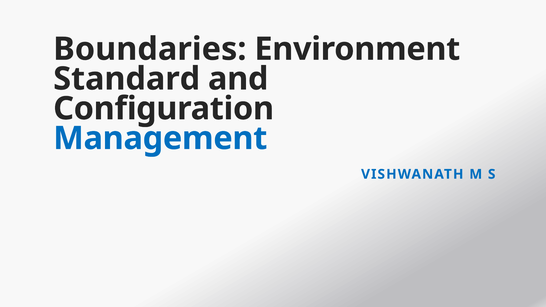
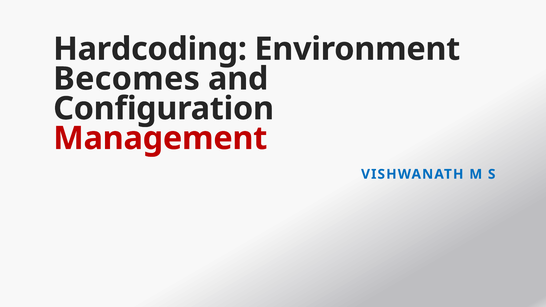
Boundaries: Boundaries -> Hardcoding
Standard: Standard -> Becomes
Management colour: blue -> red
